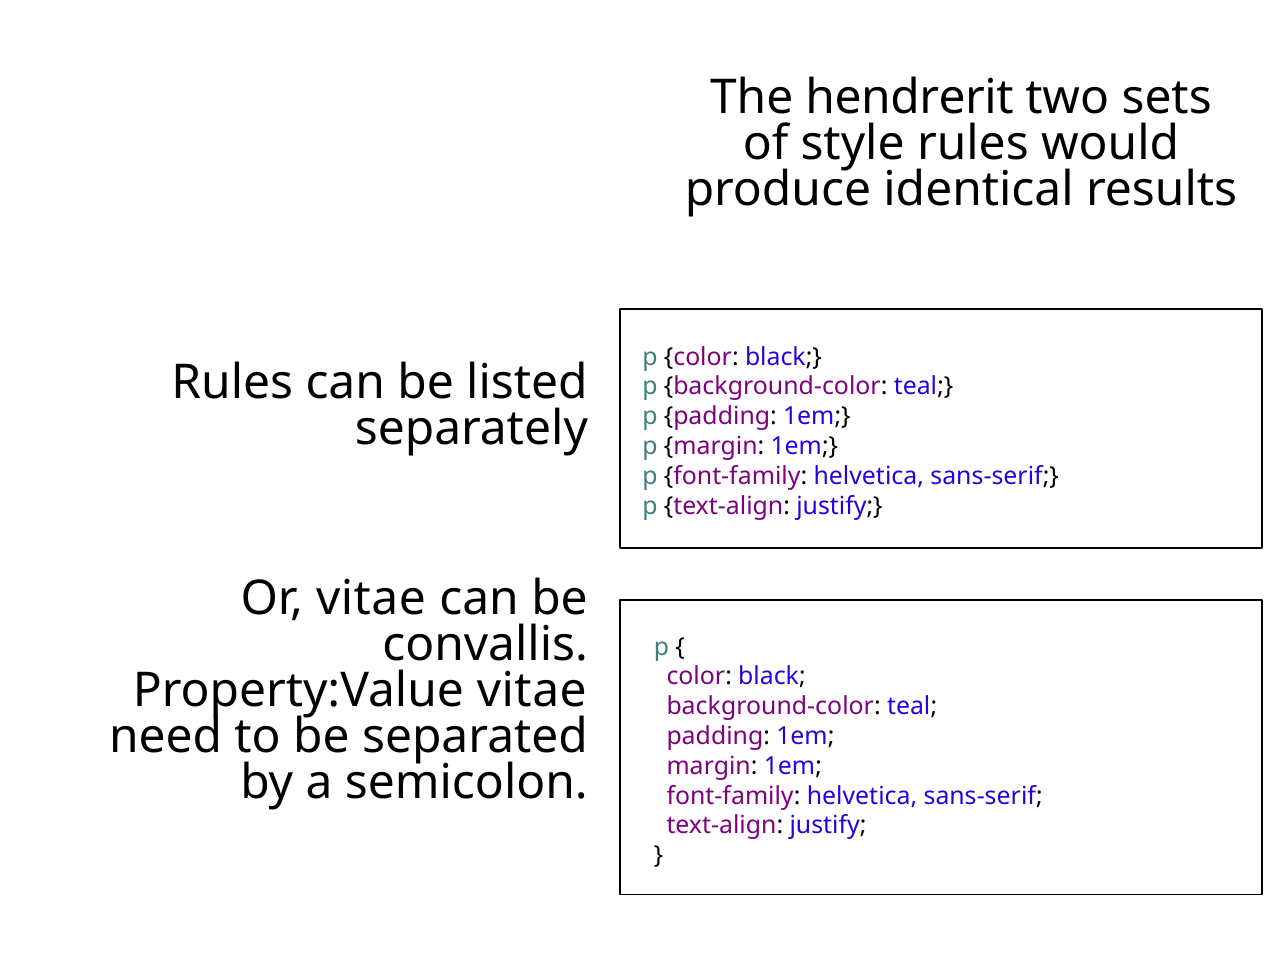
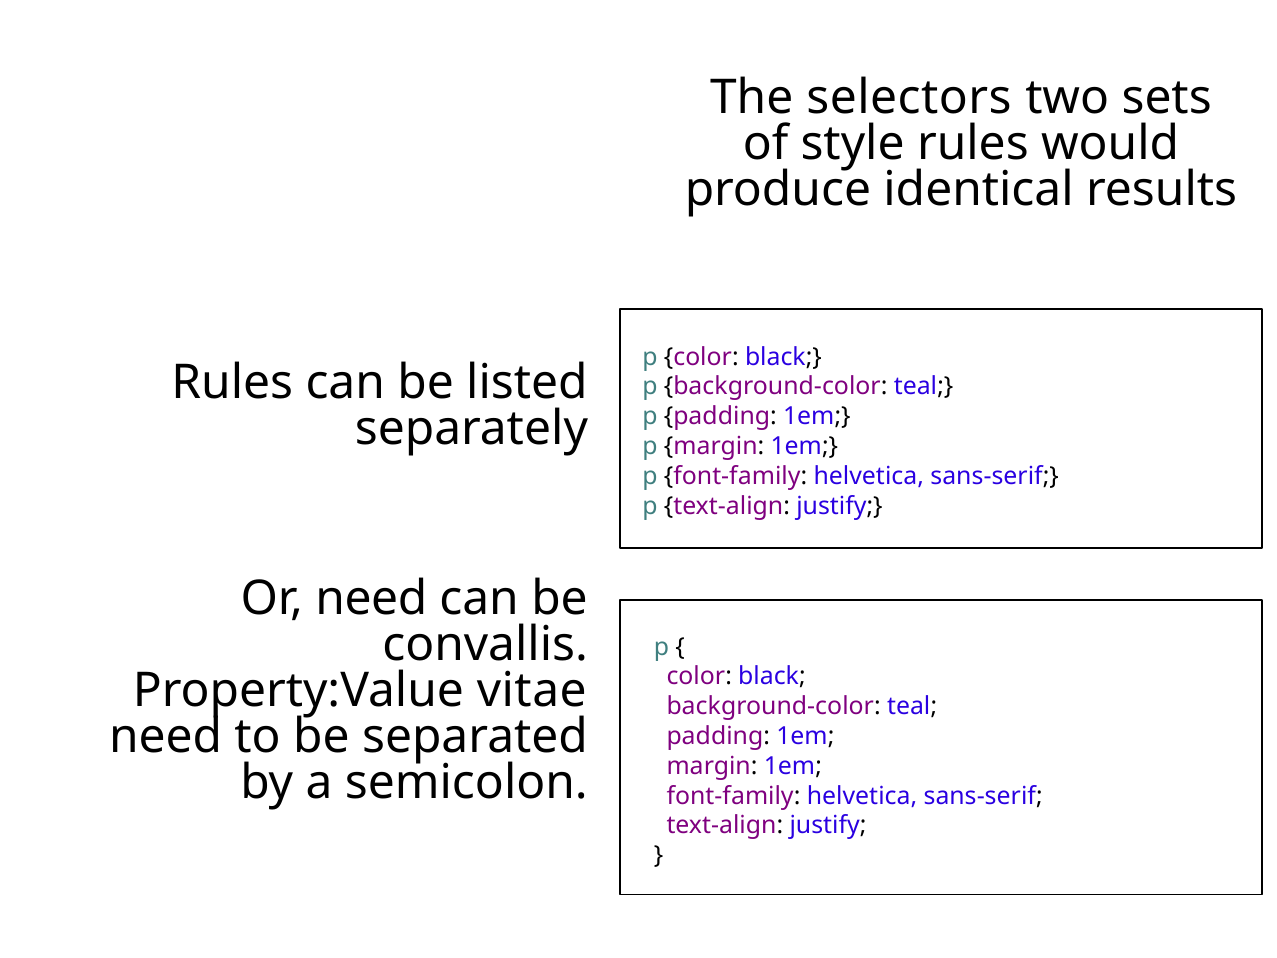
hendrerit: hendrerit -> selectors
Or vitae: vitae -> need
